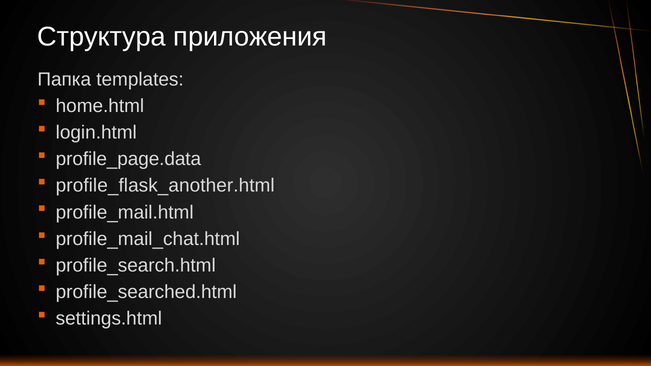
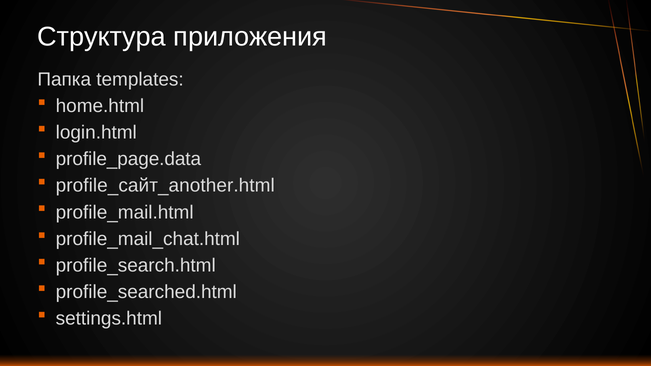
profile_flask_another.html: profile_flask_another.html -> profile_сайт_another.html
